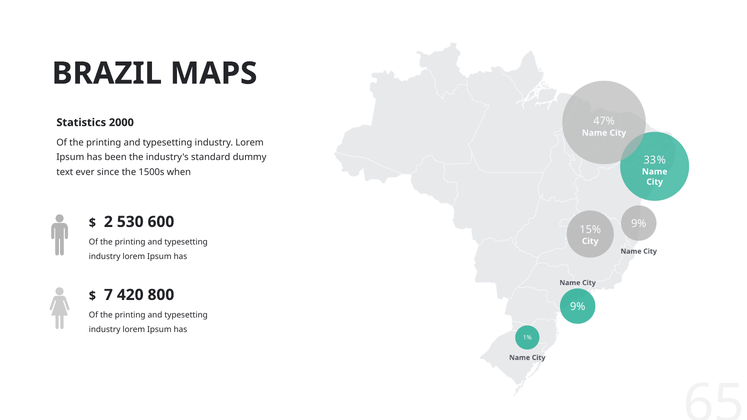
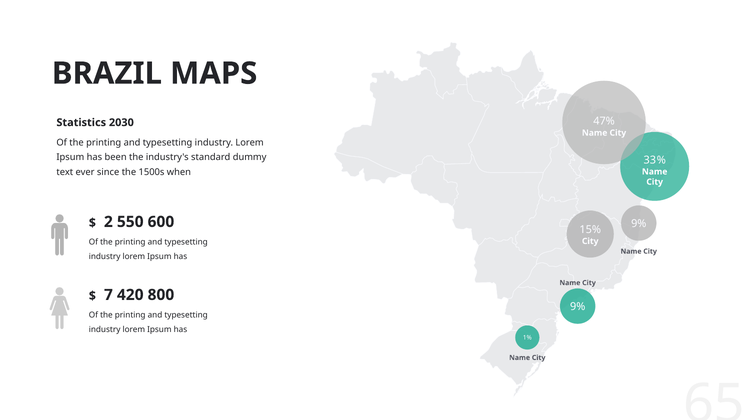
2000: 2000 -> 2030
530: 530 -> 550
